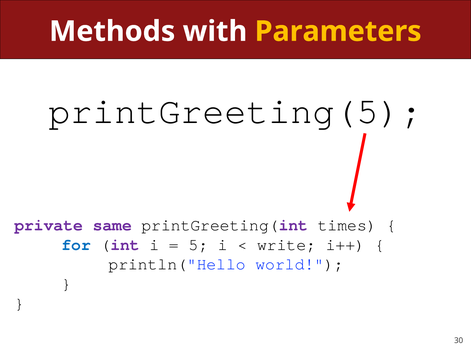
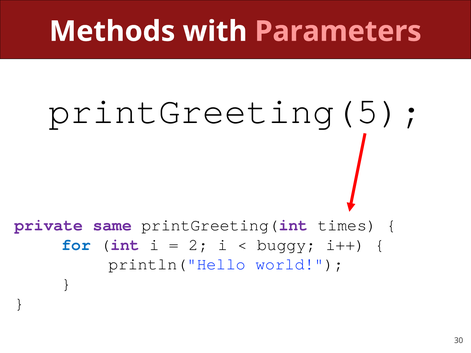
Parameters colour: yellow -> pink
5: 5 -> 2
write: write -> buggy
